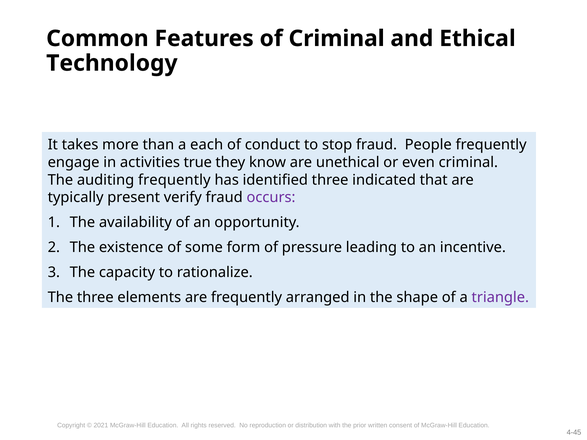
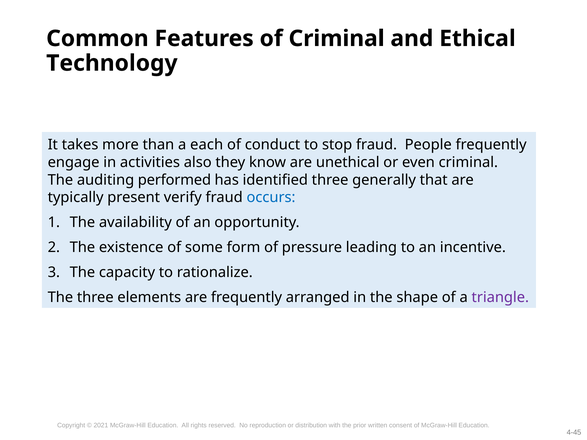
true: true -> also
auditing frequently: frequently -> performed
indicated: indicated -> generally
occurs colour: purple -> blue
